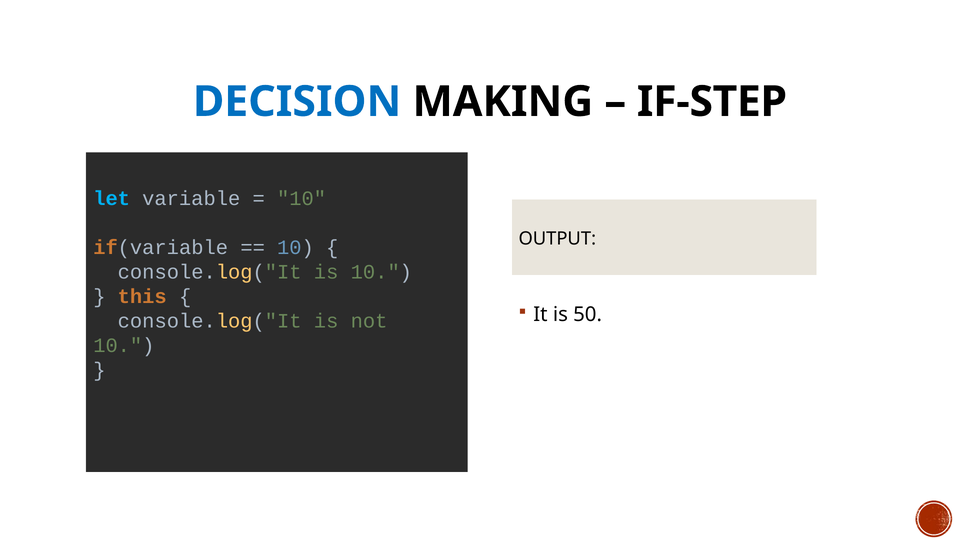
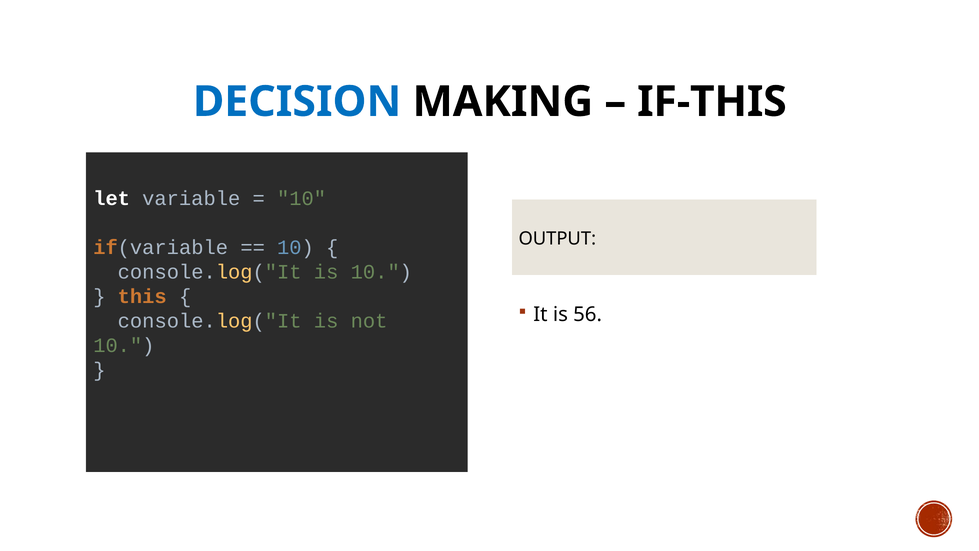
IF-STEP: IF-STEP -> IF-THIS
let colour: light blue -> white
50: 50 -> 56
